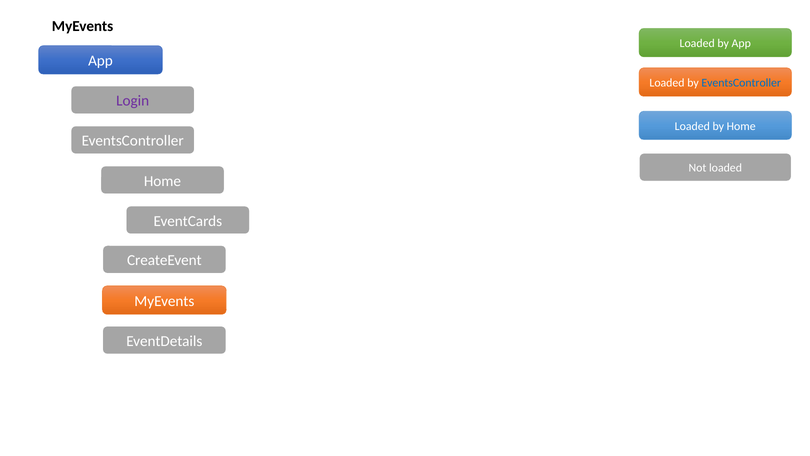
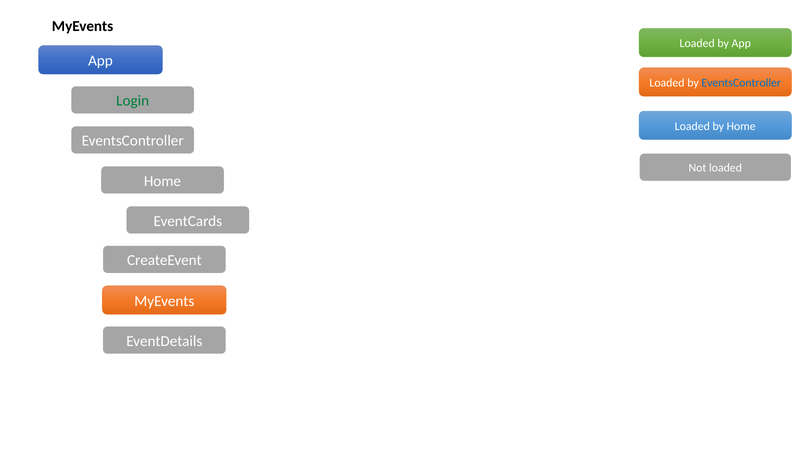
Login colour: purple -> green
